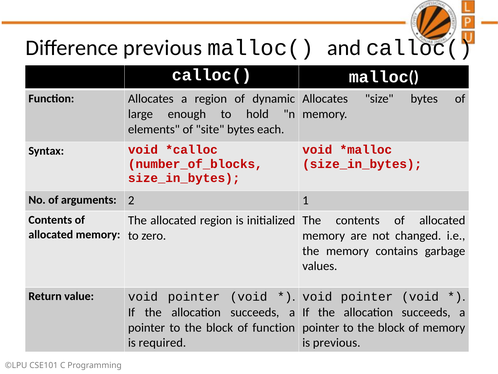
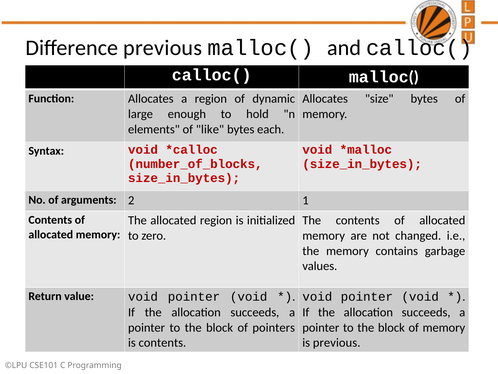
site: site -> like
of function: function -> pointers
is required: required -> contents
